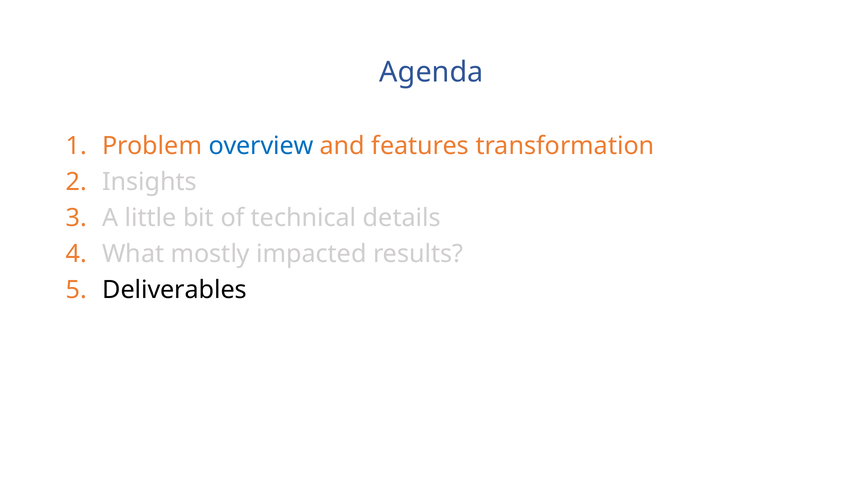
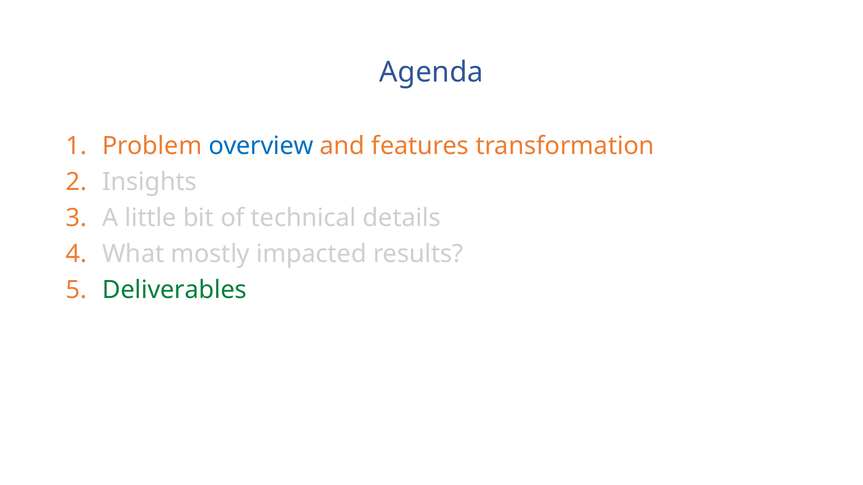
Deliverables colour: black -> green
